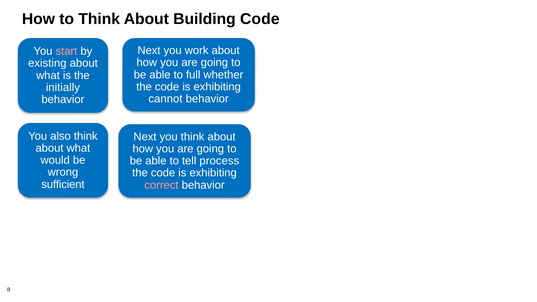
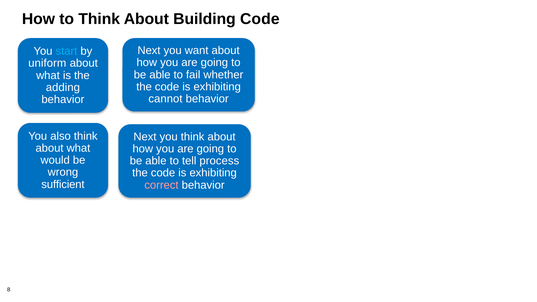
work: work -> want
start colour: pink -> light blue
existing: existing -> uniform
full: full -> fail
initially: initially -> adding
